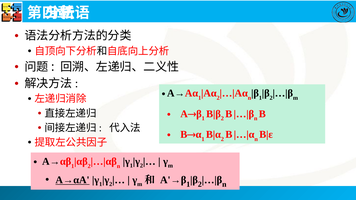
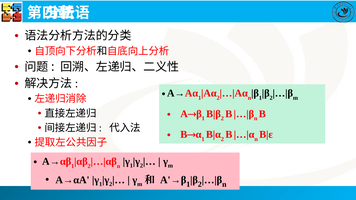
A→αA underline: present -> none
